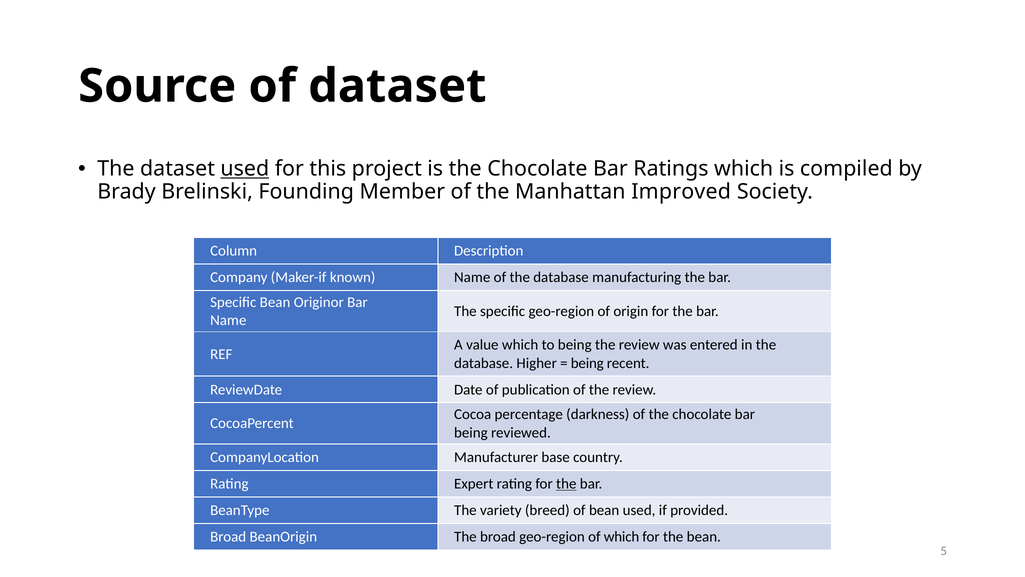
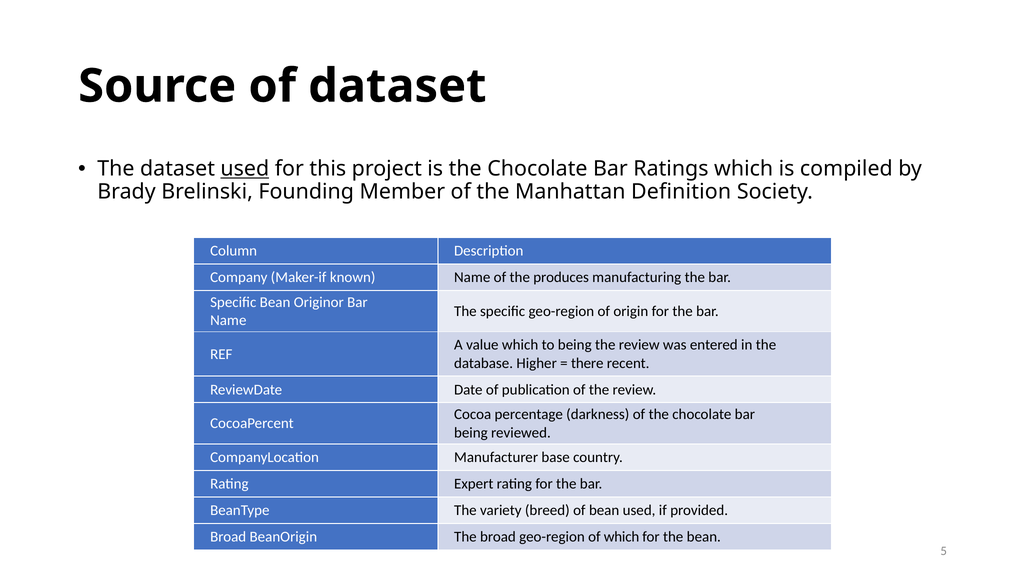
Improved: Improved -> Definition
of the database: database -> produces
being at (587, 363): being -> there
the at (566, 483) underline: present -> none
